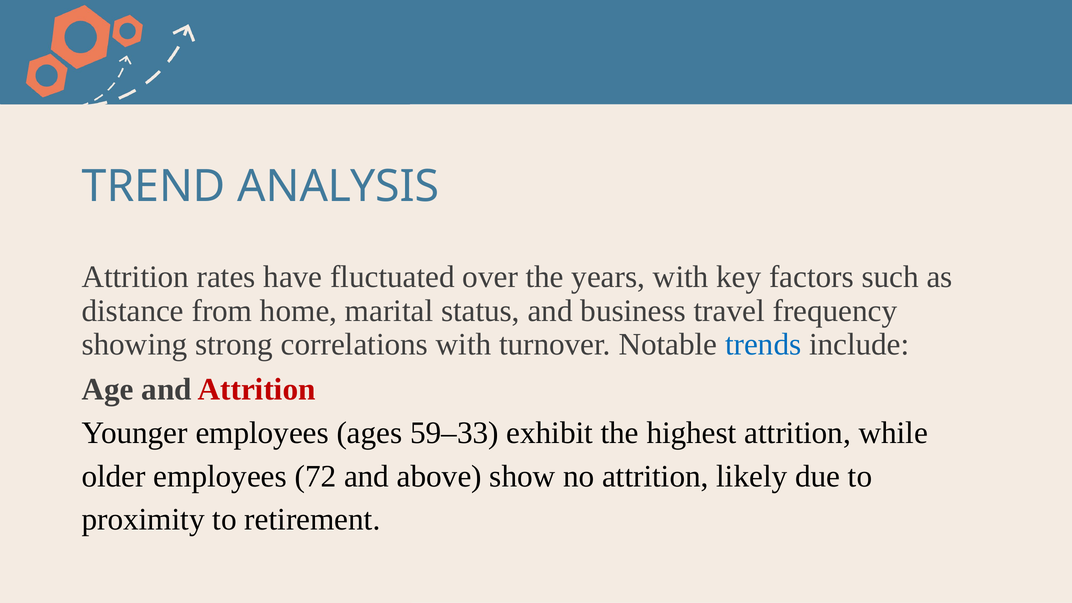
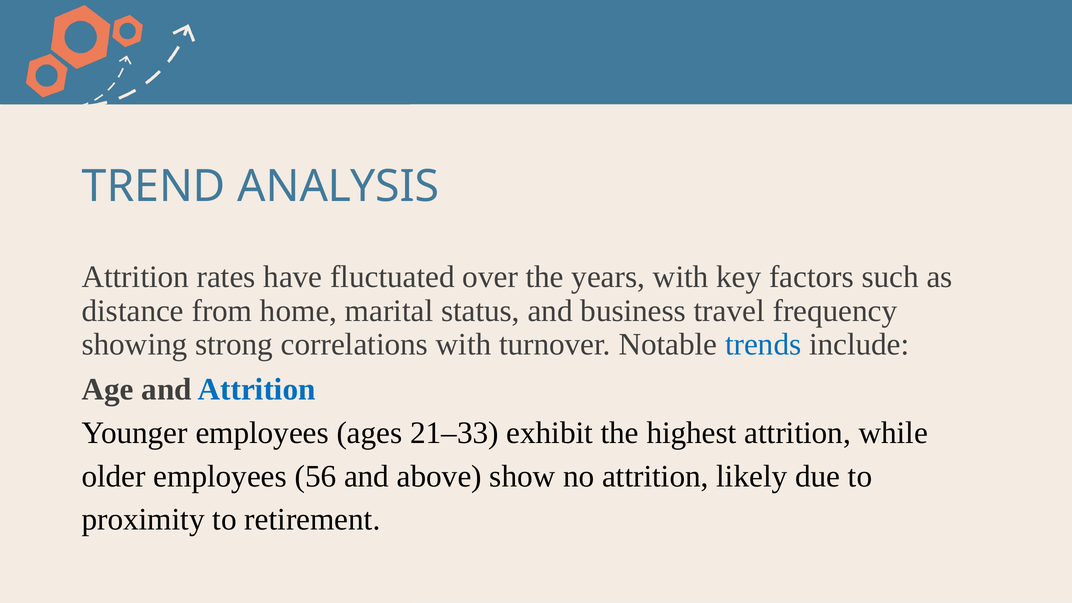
Attrition at (257, 390) colour: red -> blue
59–33: 59–33 -> 21–33
72: 72 -> 56
